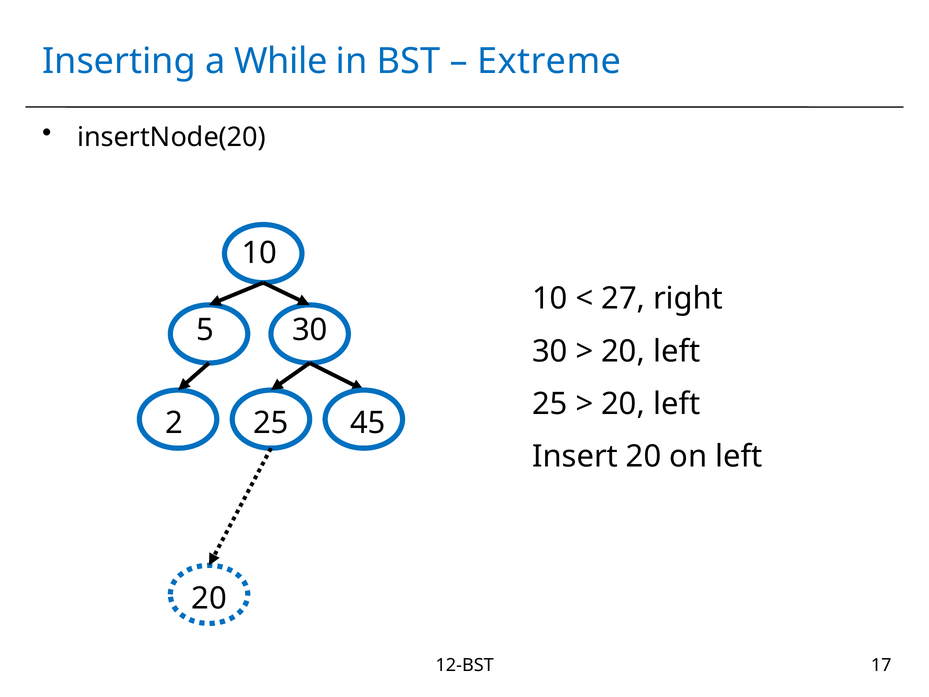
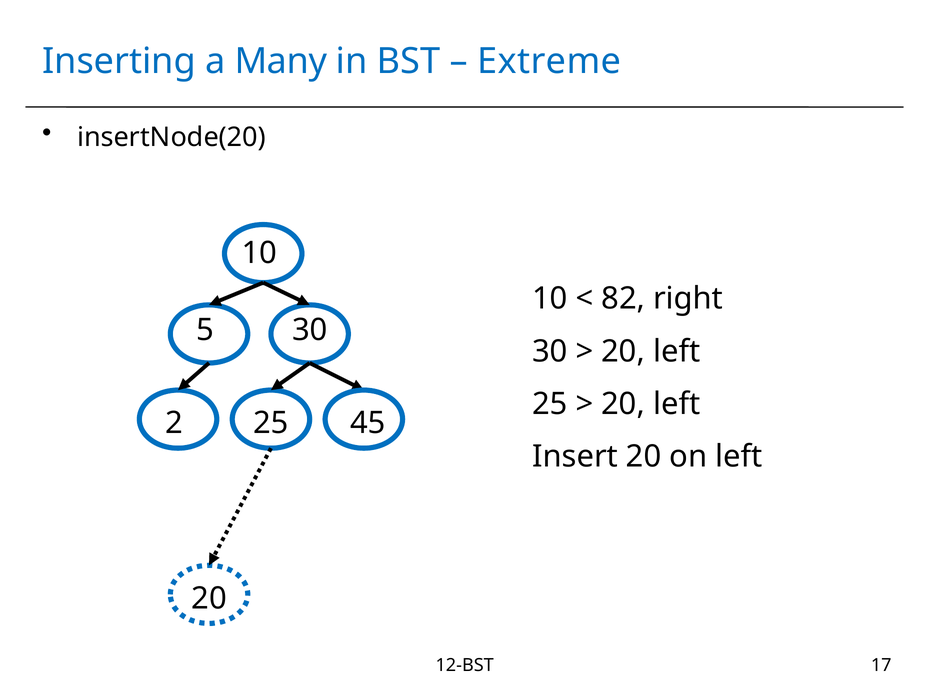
While: While -> Many
27: 27 -> 82
